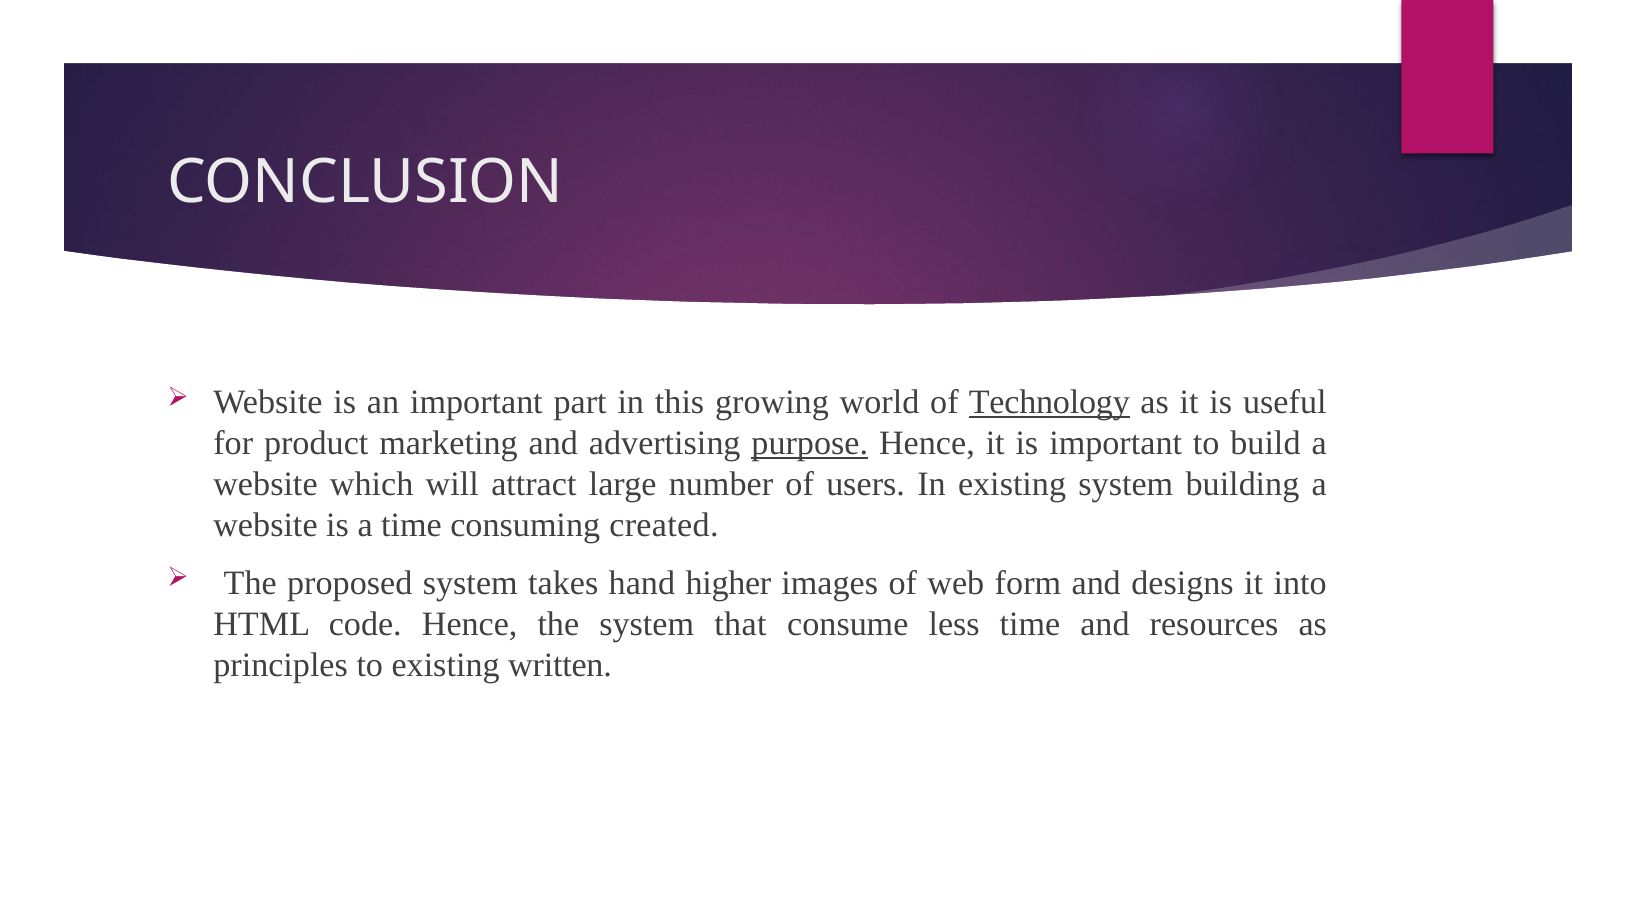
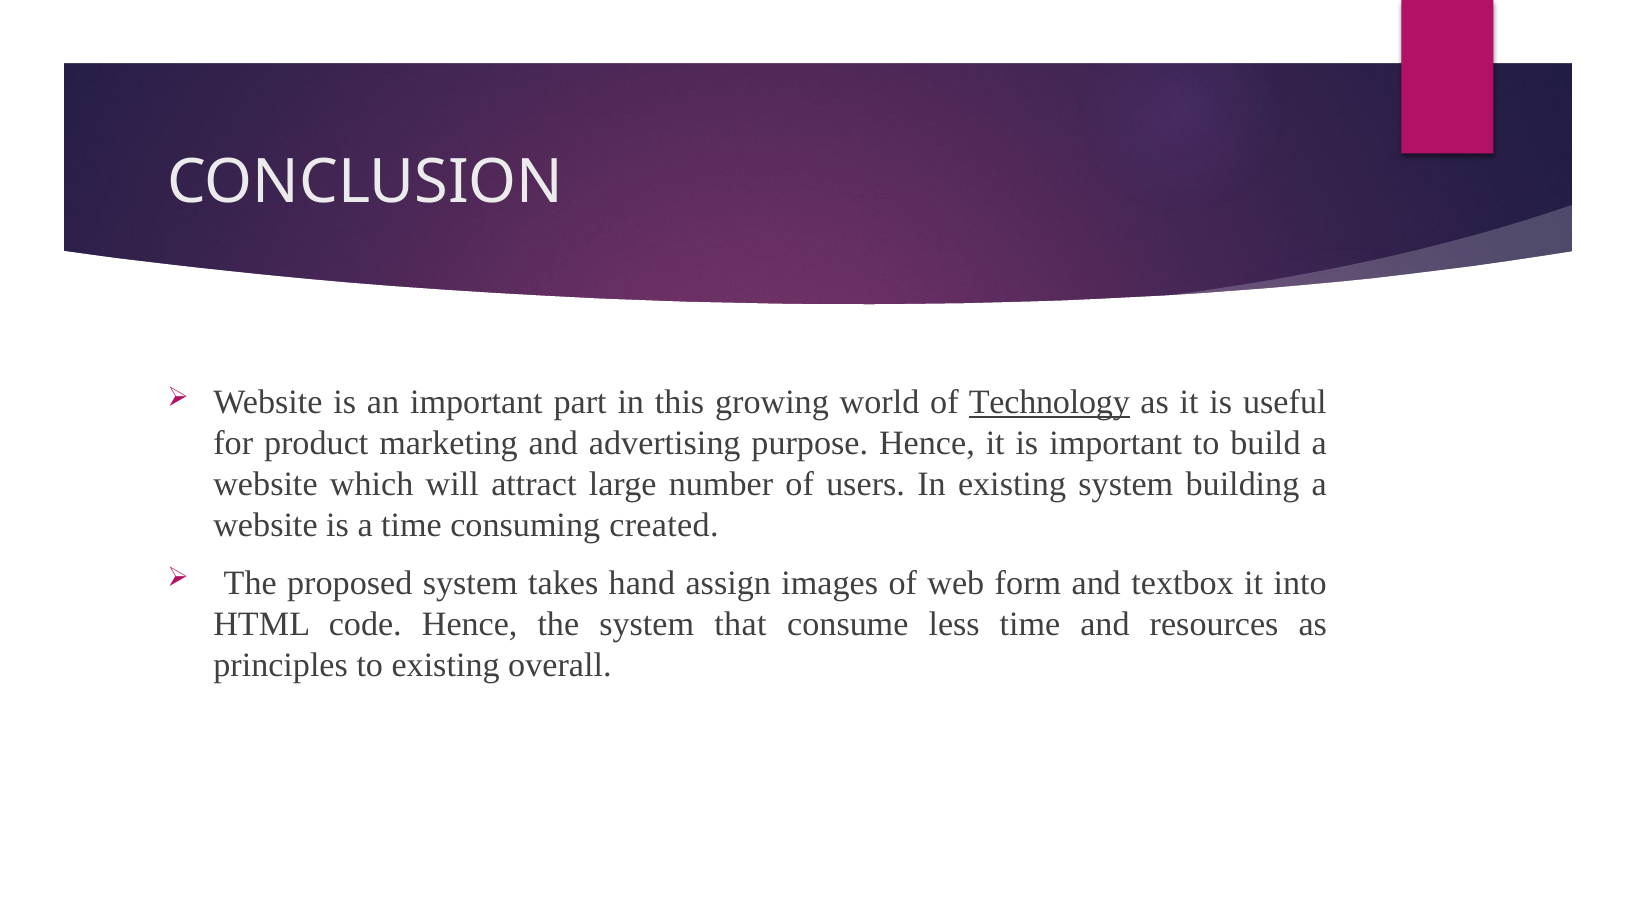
purpose underline: present -> none
higher: higher -> assign
designs: designs -> textbox
written: written -> overall
